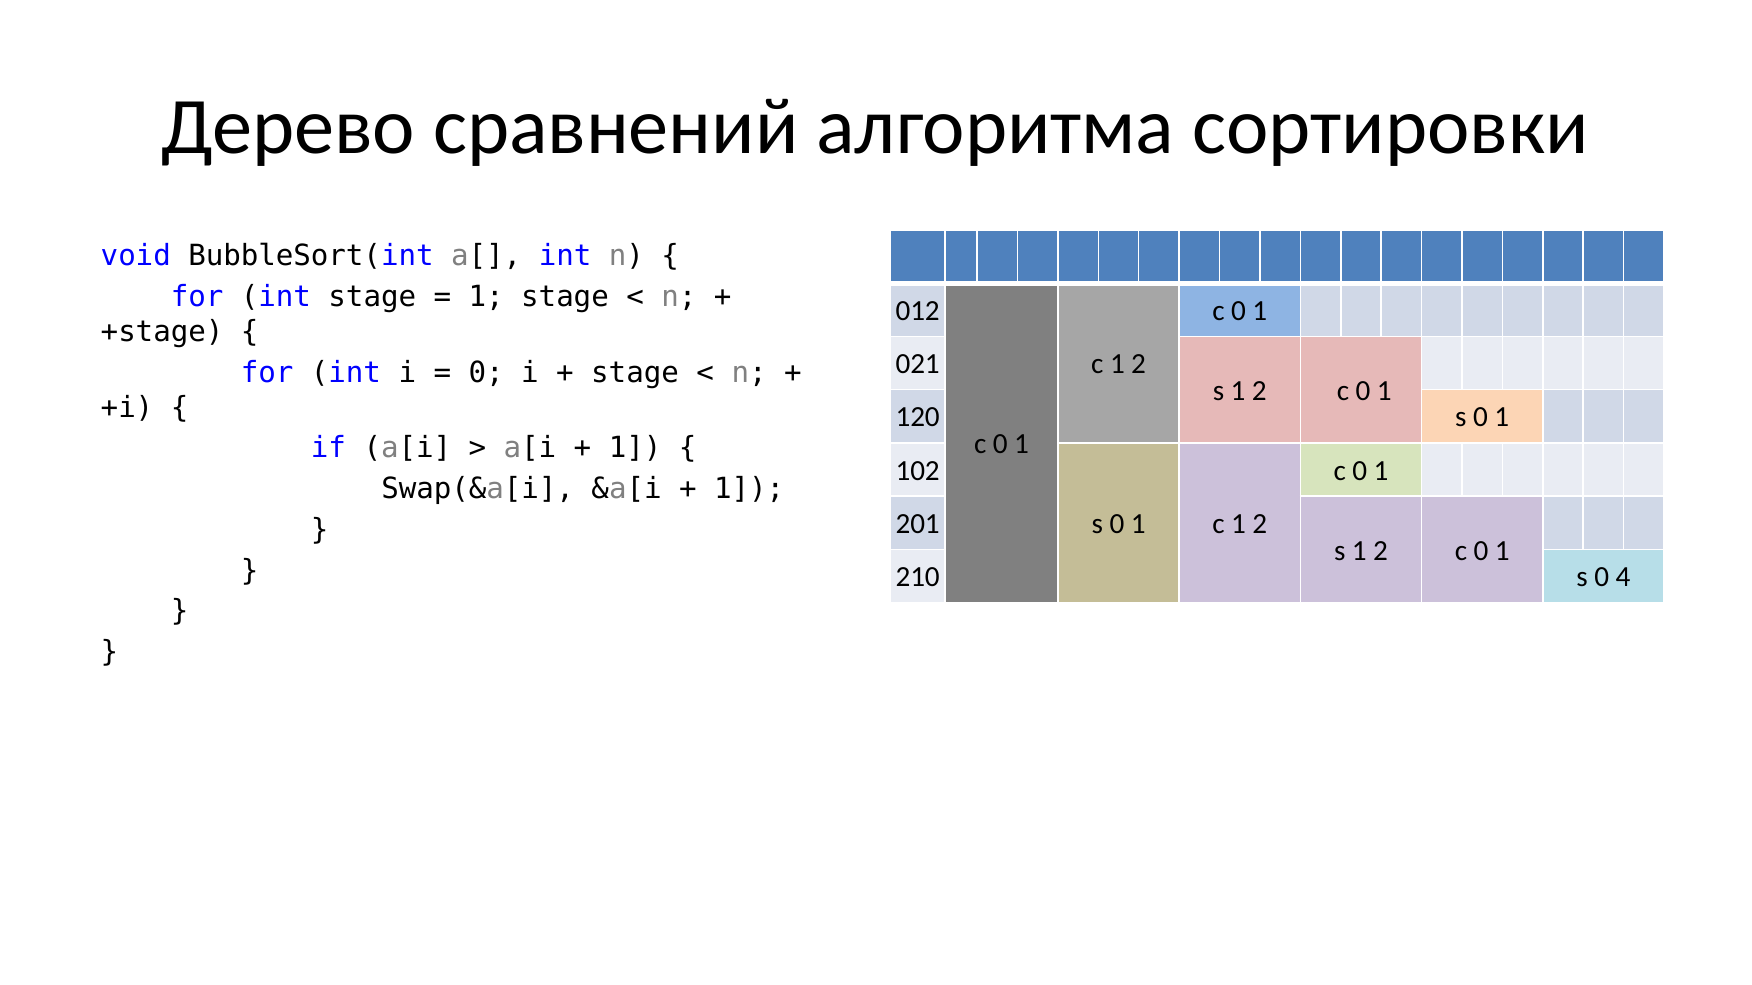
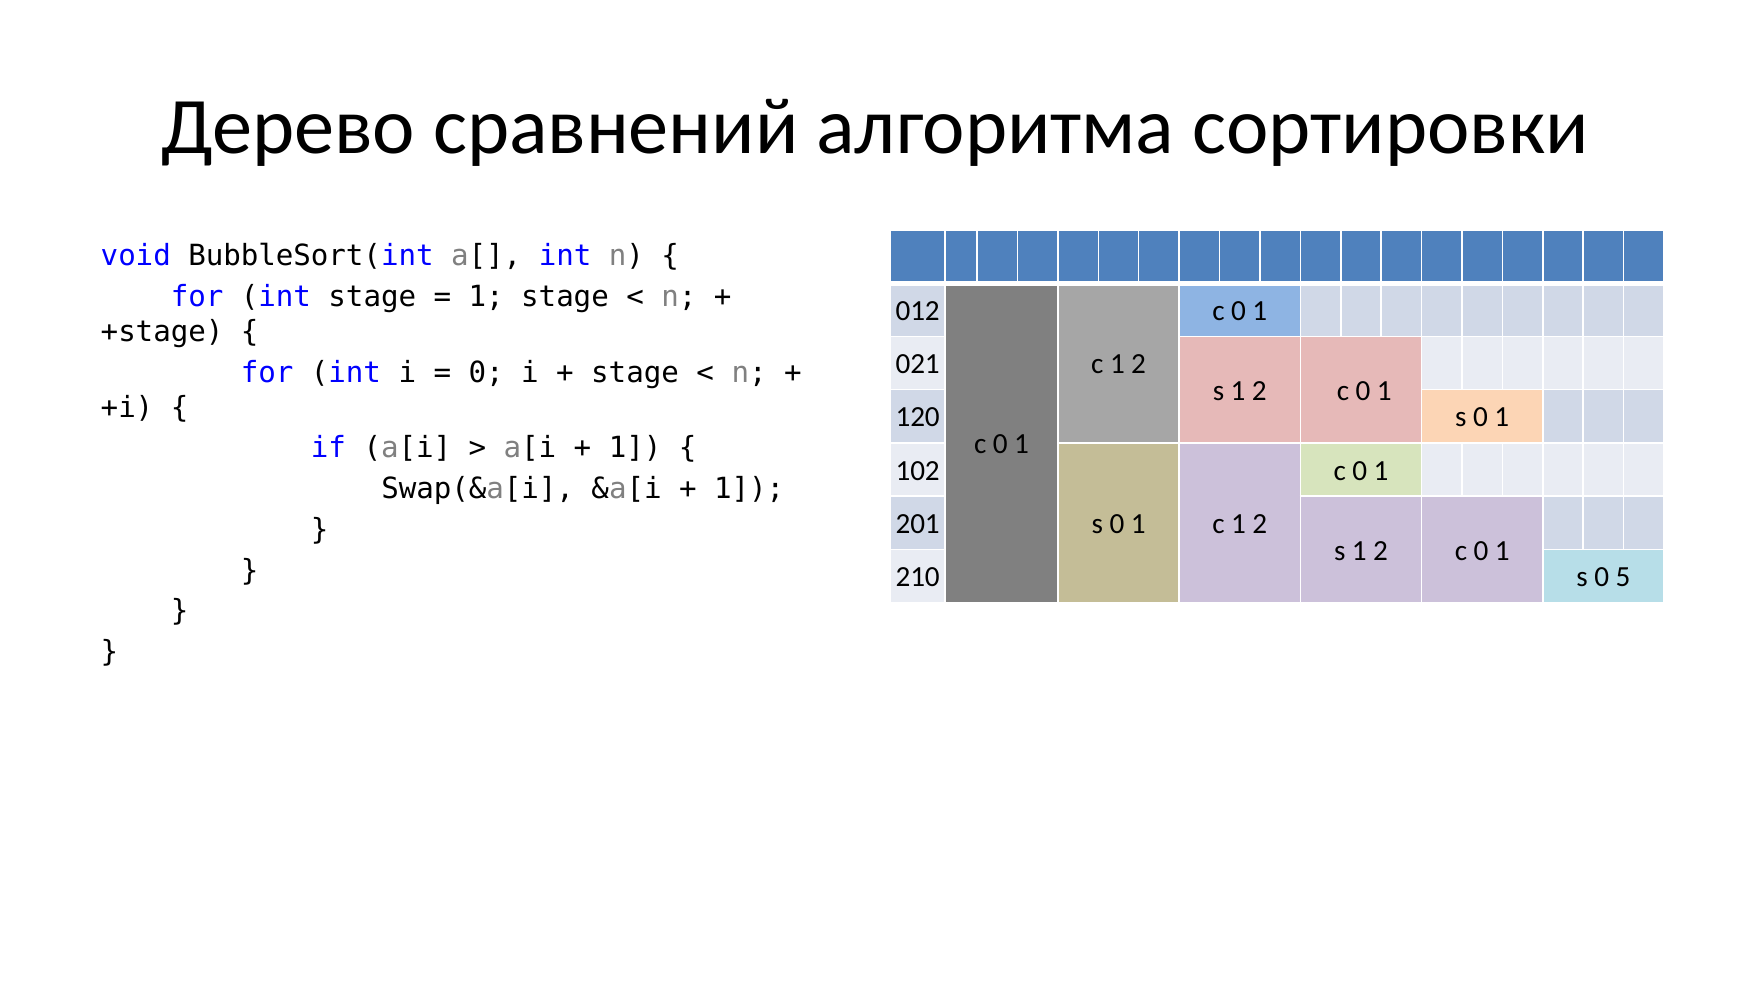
4: 4 -> 5
